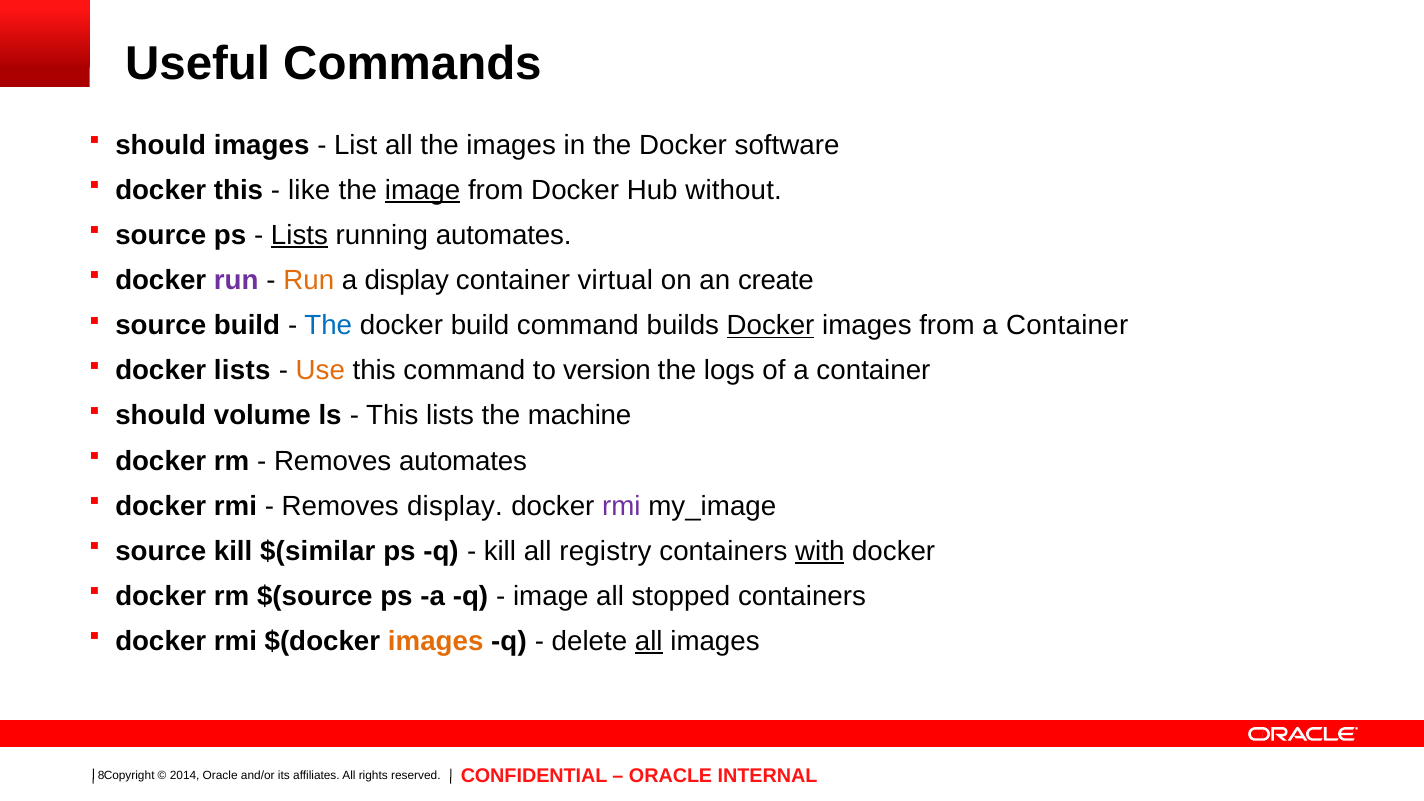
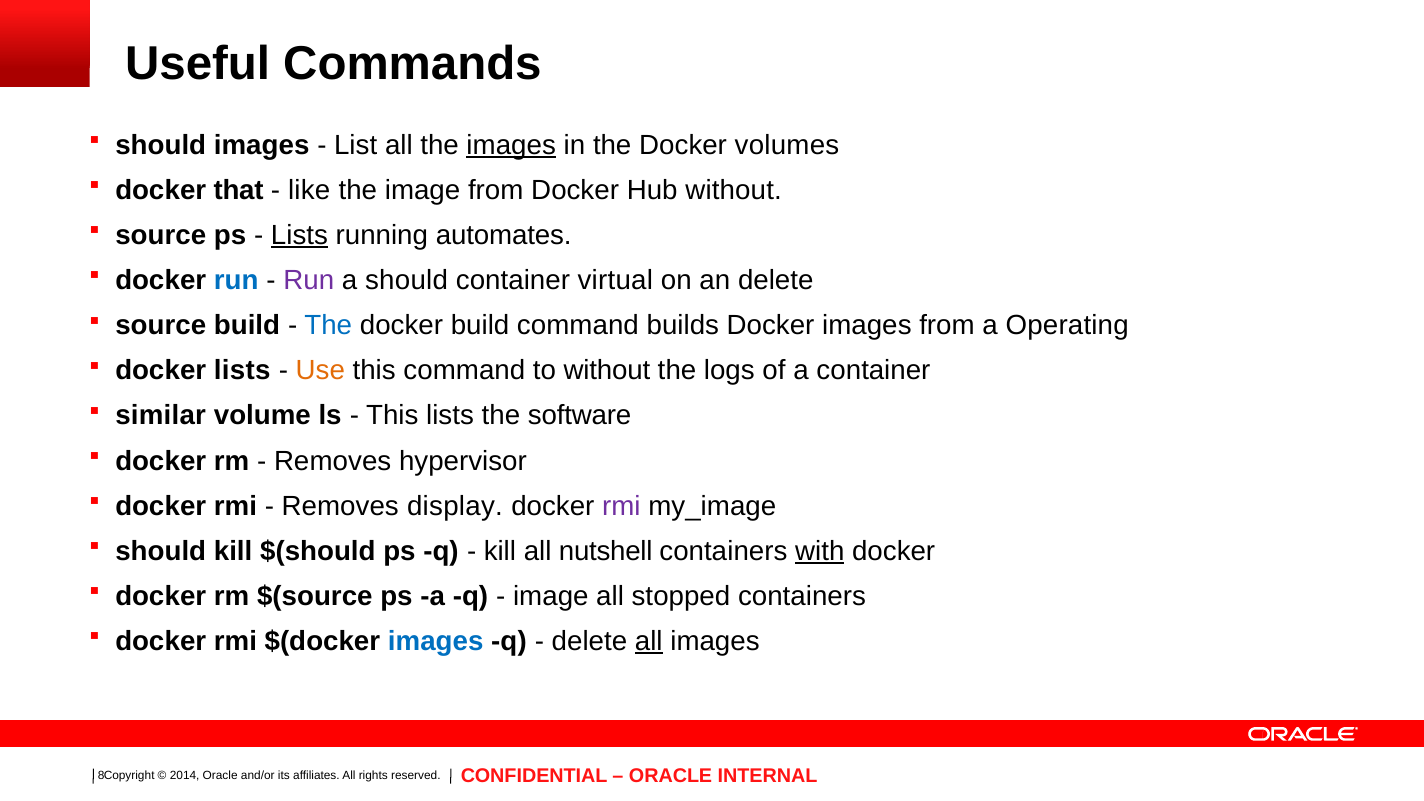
images at (511, 145) underline: none -> present
software: software -> volumes
docker this: this -> that
image at (423, 190) underline: present -> none
run at (236, 280) colour: purple -> blue
Run at (309, 280) colour: orange -> purple
a display: display -> should
an create: create -> delete
Docker at (771, 326) underline: present -> none
from a Container: Container -> Operating
to version: version -> without
should at (161, 416): should -> similar
machine: machine -> software
Removes automates: automates -> hypervisor
source at (161, 551): source -> should
$(similar: $(similar -> $(should
registry: registry -> nutshell
images at (436, 641) colour: orange -> blue
